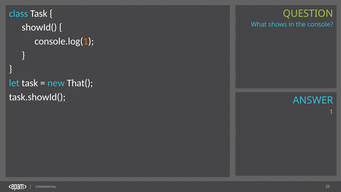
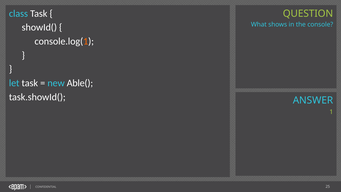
That(: That( -> Able(
